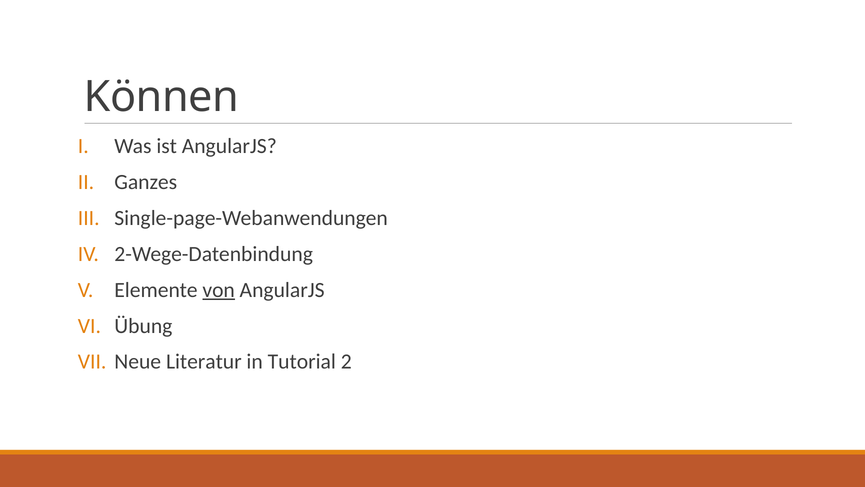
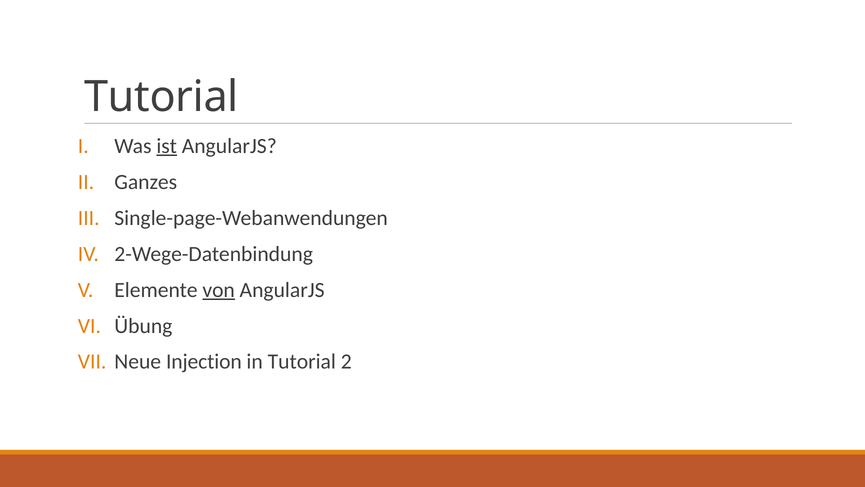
Können at (161, 97): Können -> Tutorial
ist underline: none -> present
Literatur: Literatur -> Injection
